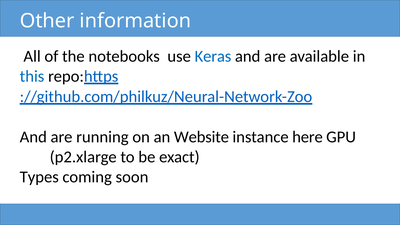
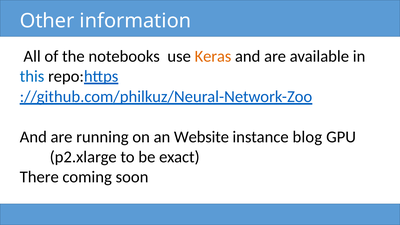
Keras colour: blue -> orange
here: here -> blog
Types: Types -> There
